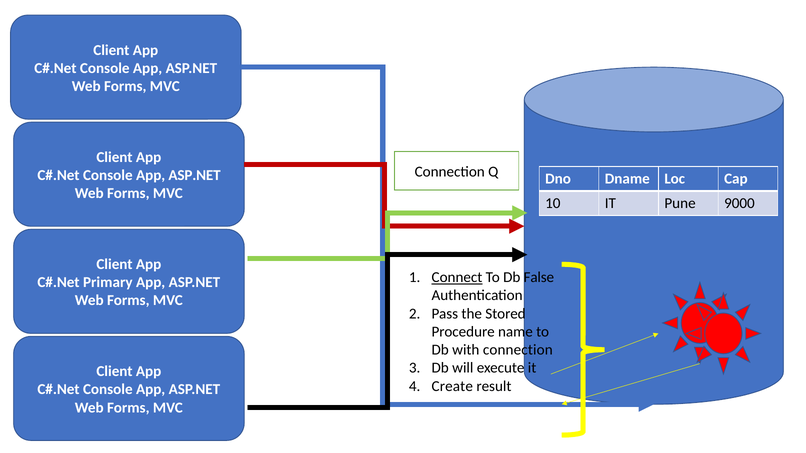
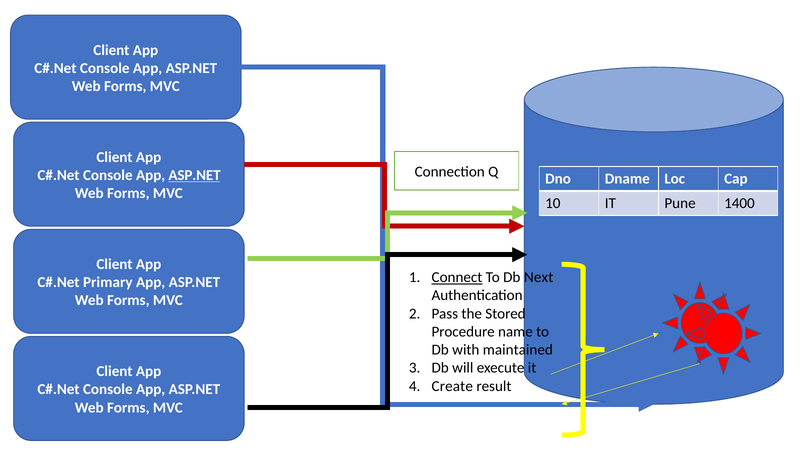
ASP.NET at (195, 175) underline: none -> present
9000: 9000 -> 1400
False: False -> Next
with connection: connection -> maintained
